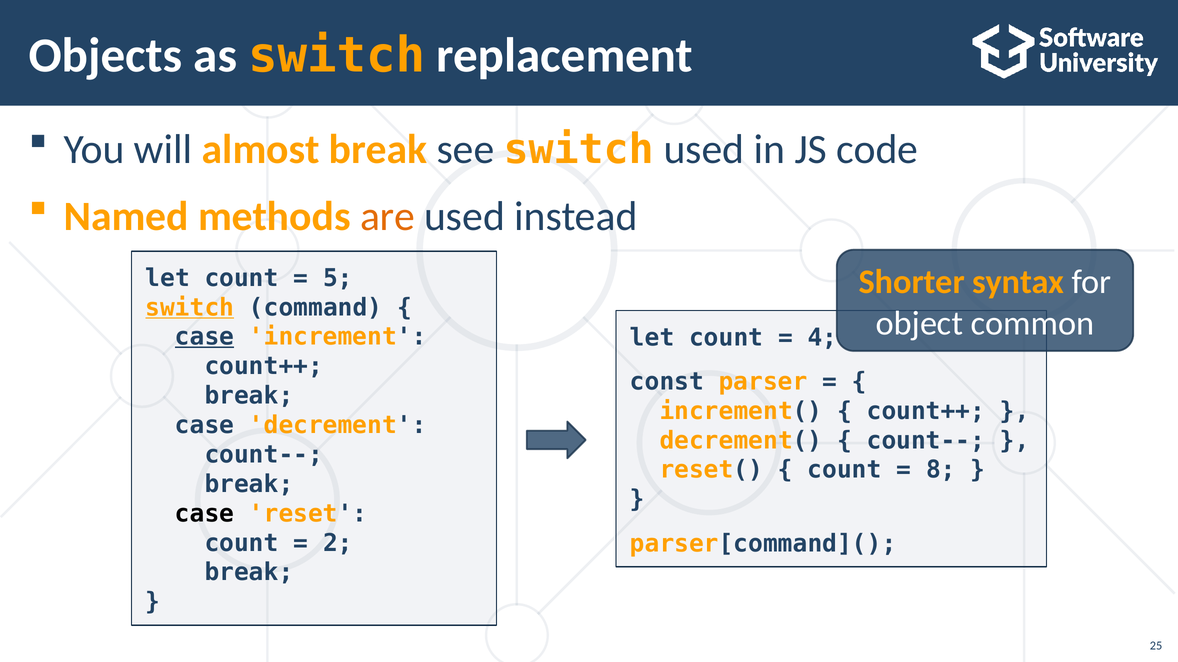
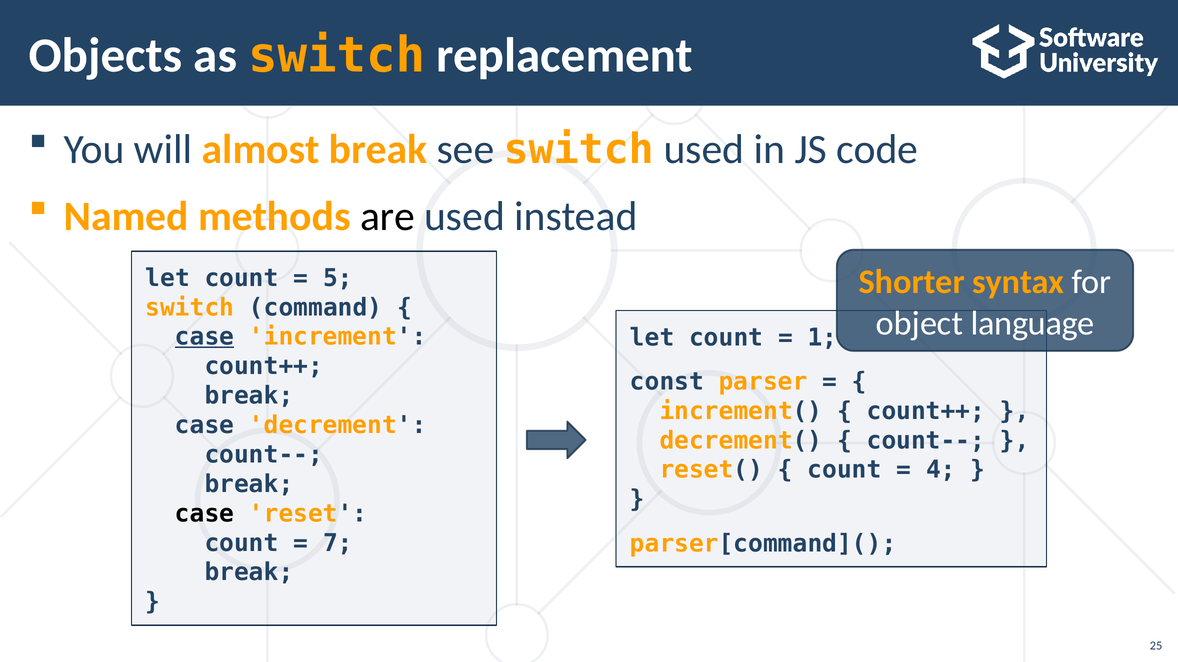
are colour: orange -> black
switch at (190, 308) underline: present -> none
common: common -> language
4: 4 -> 1
8: 8 -> 4
2: 2 -> 7
